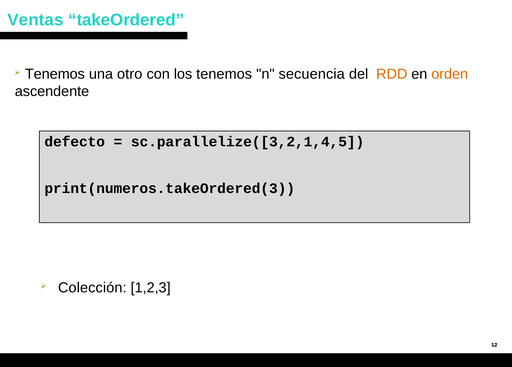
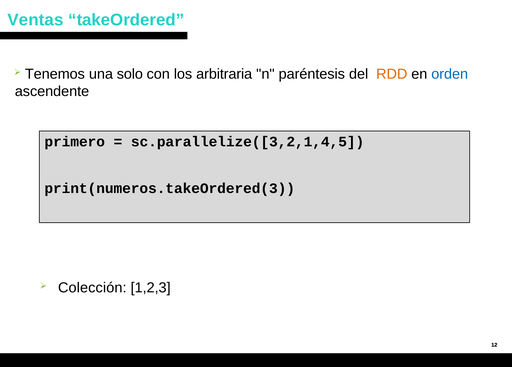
otro: otro -> solo
los tenemos: tenemos -> arbitraria
secuencia: secuencia -> paréntesis
orden colour: orange -> blue
defecto: defecto -> primero
